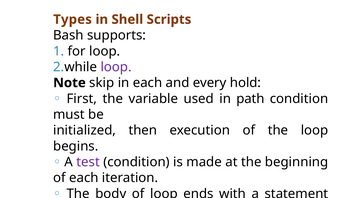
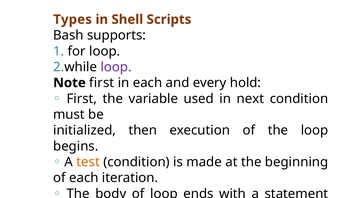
Note skip: skip -> first
path: path -> next
test at (88, 162) colour: purple -> orange
